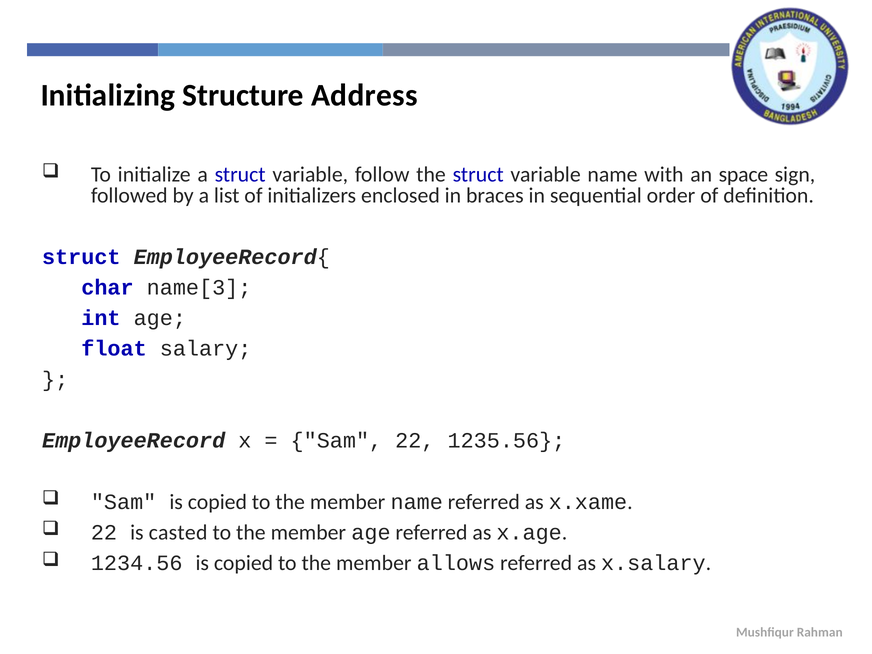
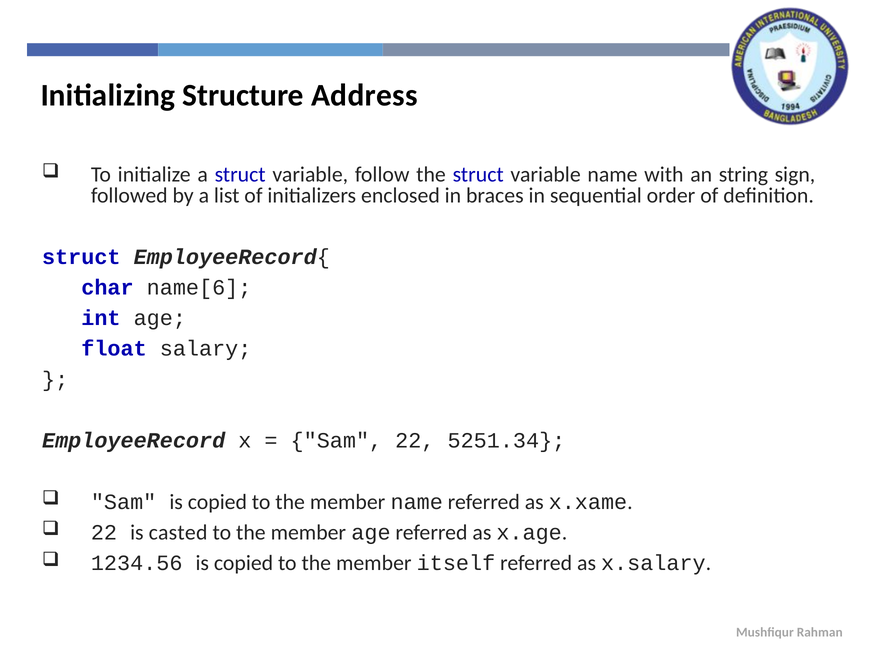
space: space -> string
name[3: name[3 -> name[6
1235.56: 1235.56 -> 5251.34
allows: allows -> itself
